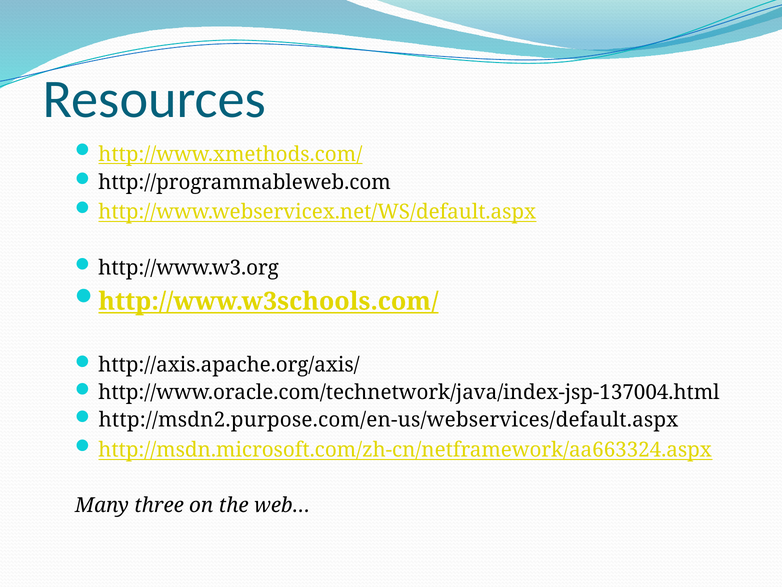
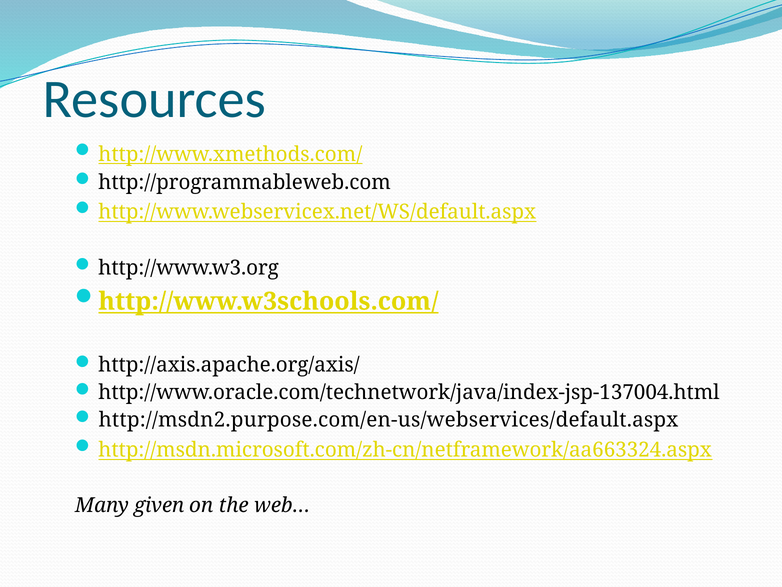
three: three -> given
